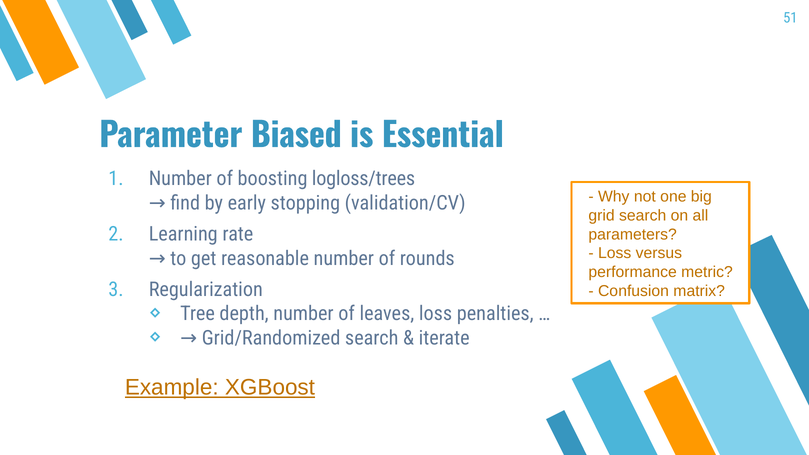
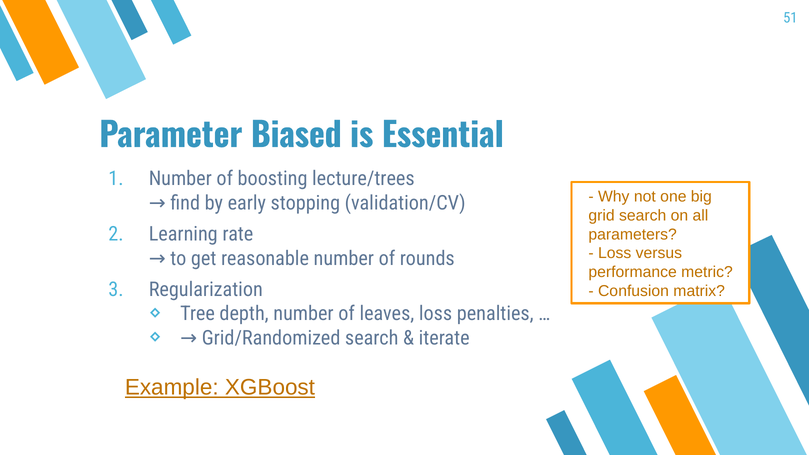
logloss/trees: logloss/trees -> lecture/trees
